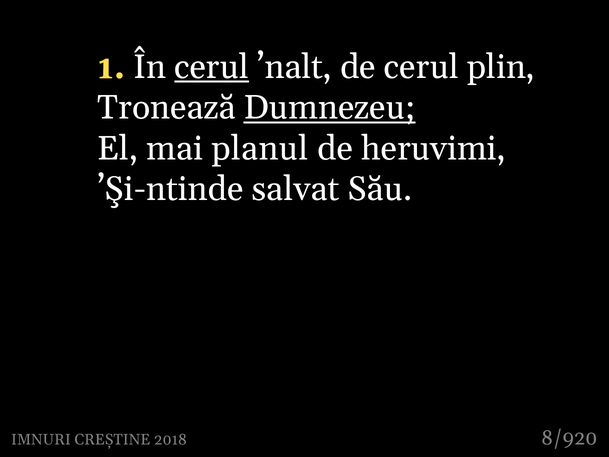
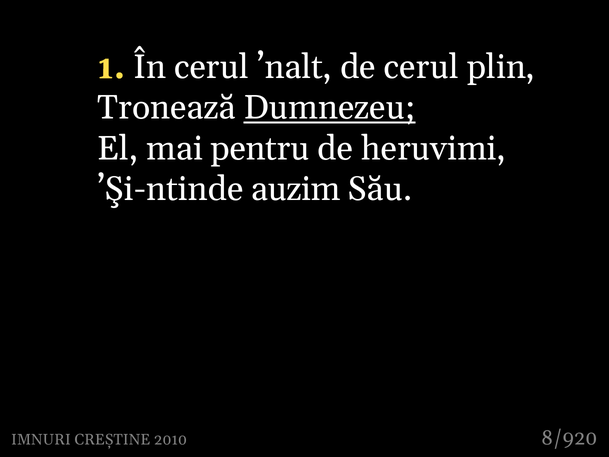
cerul at (212, 67) underline: present -> none
planul: planul -> pentru
salvat: salvat -> auzim
2018: 2018 -> 2010
